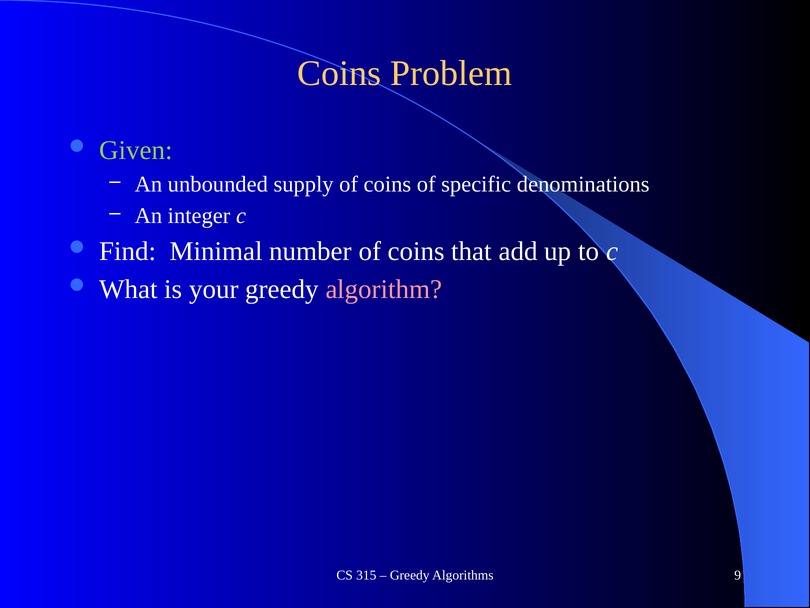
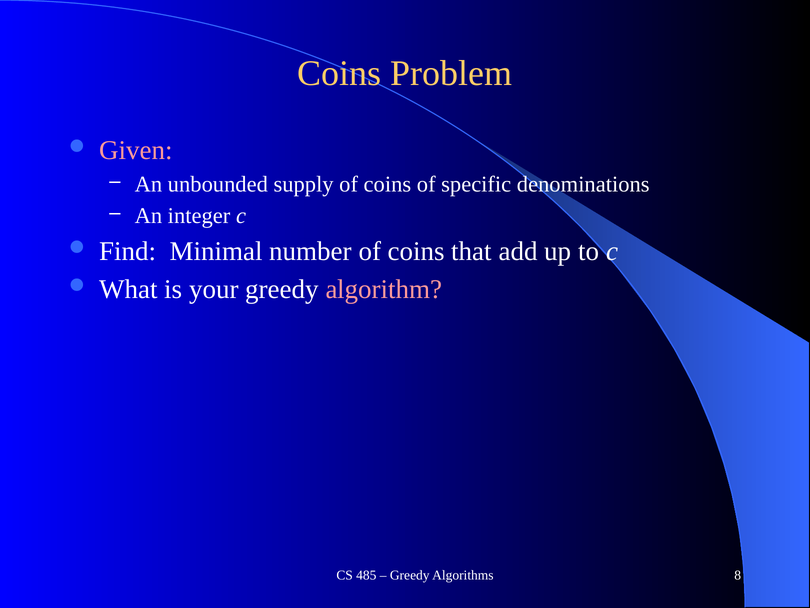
Given colour: light green -> pink
315: 315 -> 485
9: 9 -> 8
